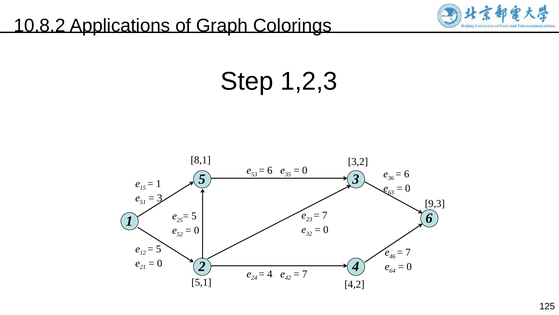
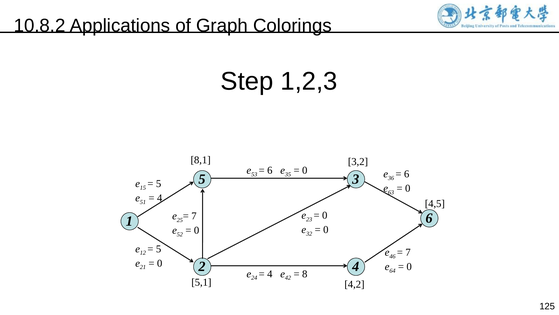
1 at (159, 184): 1 -> 5
3 at (160, 198): 3 -> 4
9,3: 9,3 -> 4,5
7 at (325, 215): 7 -> 0
5 at (194, 216): 5 -> 7
7 at (305, 273): 7 -> 8
